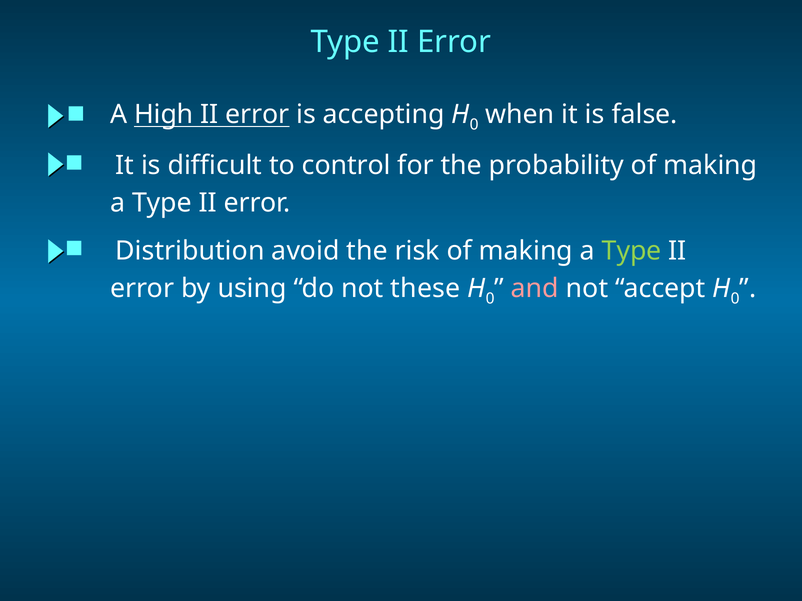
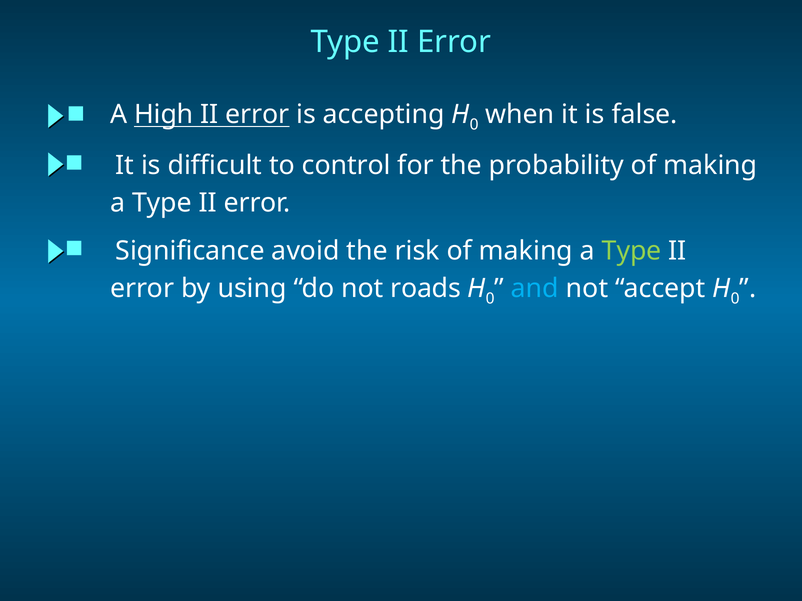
Distribution: Distribution -> Significance
these: these -> roads
and colour: pink -> light blue
